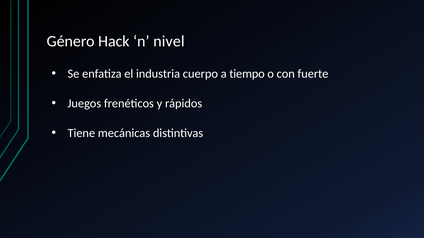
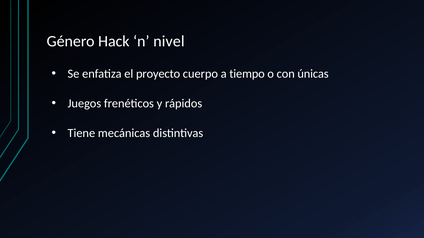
industria: industria -> proyecto
fuerte: fuerte -> únicas
